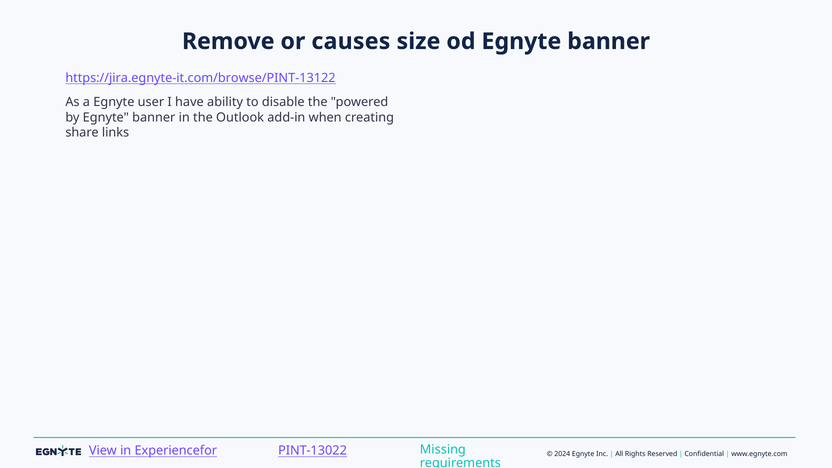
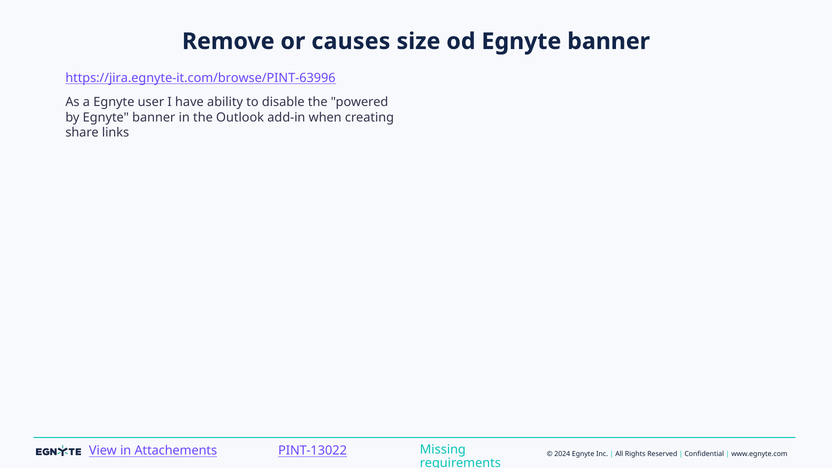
https://jira.egnyte-it.com/browse/PINT-13122: https://jira.egnyte-it.com/browse/PINT-13122 -> https://jira.egnyte-it.com/browse/PINT-63996
Experiencefor: Experiencefor -> Attachements
